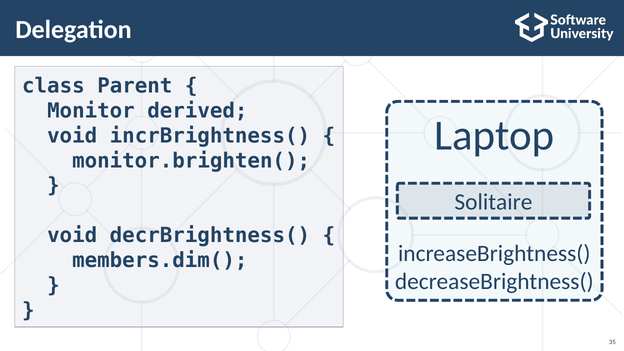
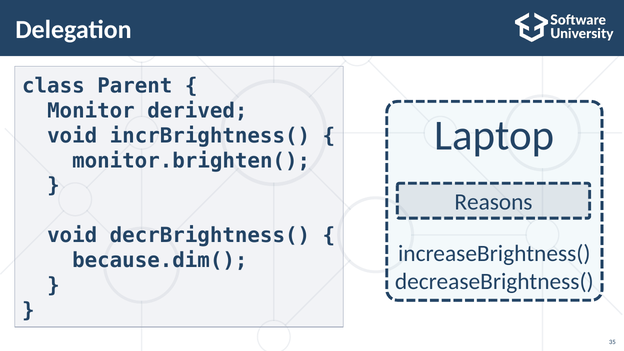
Solitaire: Solitaire -> Reasons
members.dim(: members.dim( -> because.dim(
